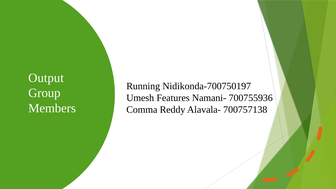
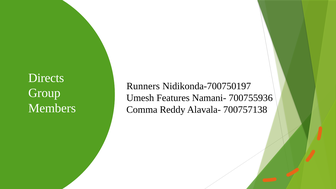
Output: Output -> Directs
Running: Running -> Runners
